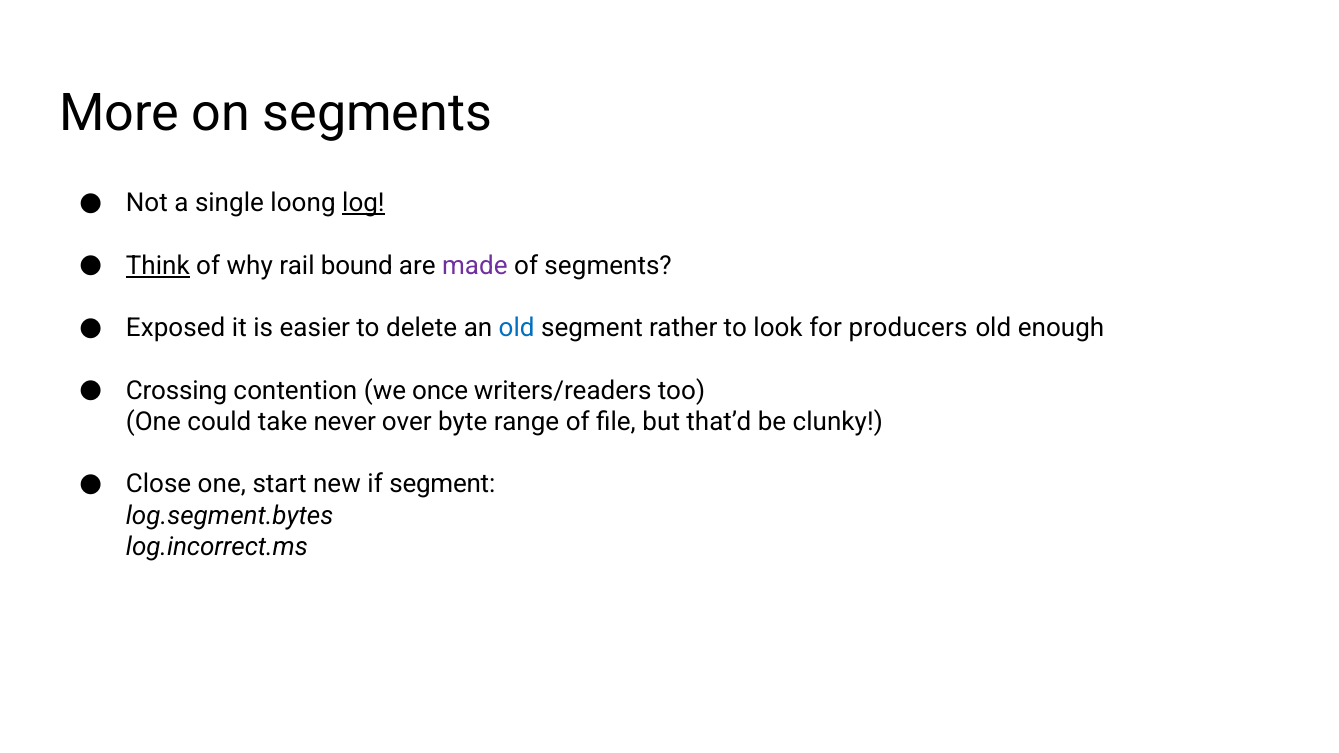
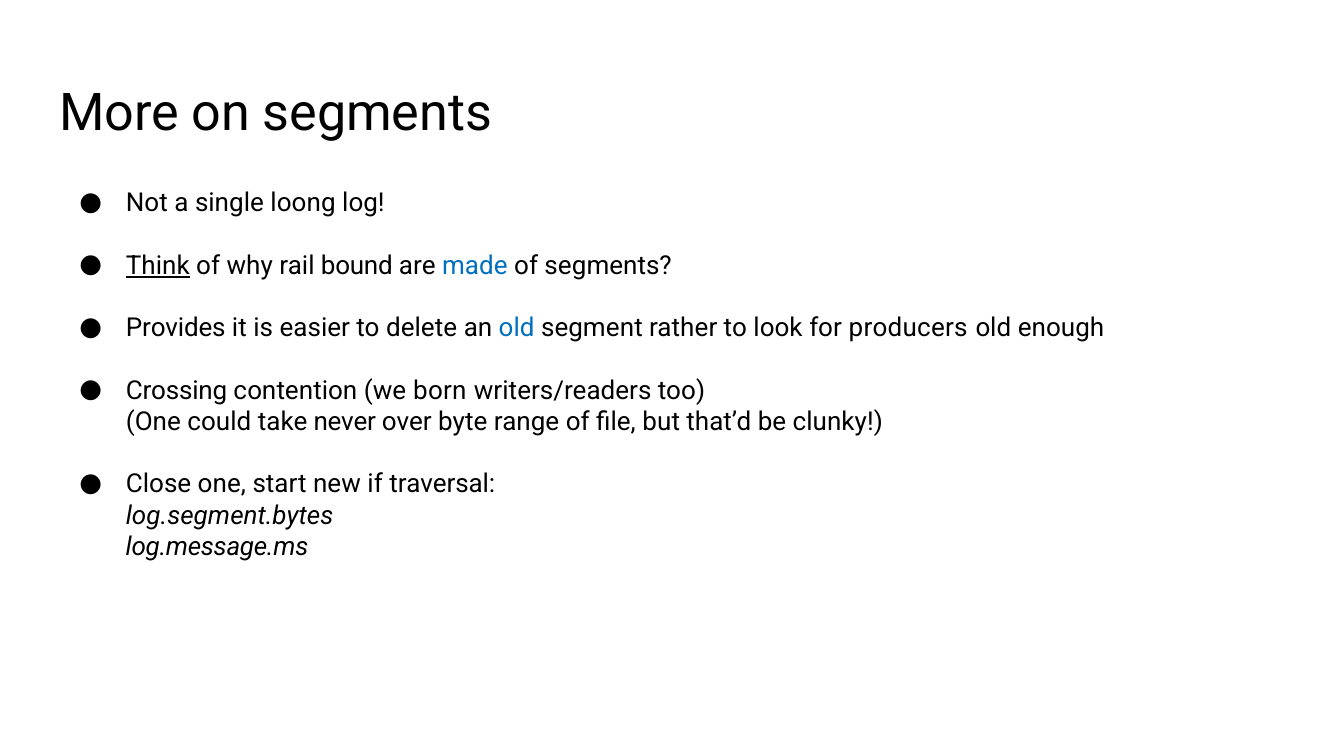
log underline: present -> none
made colour: purple -> blue
Exposed: Exposed -> Provides
once: once -> born
if segment: segment -> traversal
log.incorrect.ms: log.incorrect.ms -> log.message.ms
